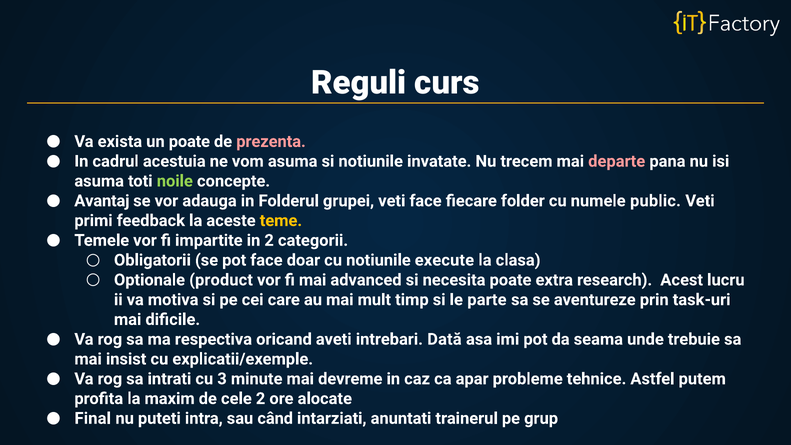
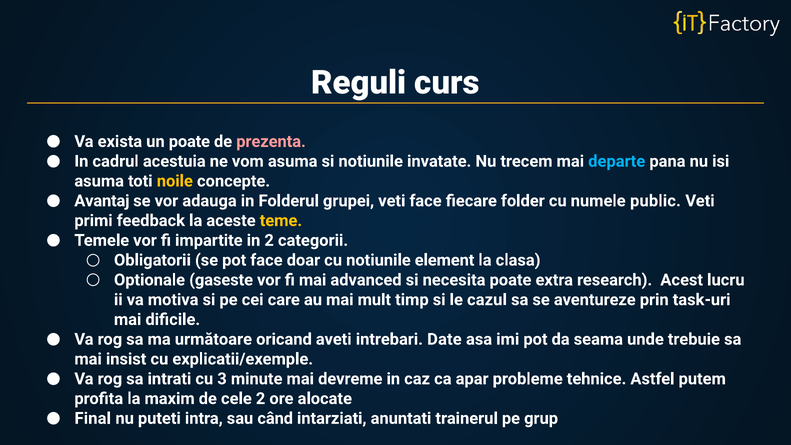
departe colour: pink -> light blue
noile colour: light green -> yellow
execute: execute -> element
product: product -> gaseste
parte: parte -> cazul
respectiva: respectiva -> următoare
Dată: Dată -> Date
